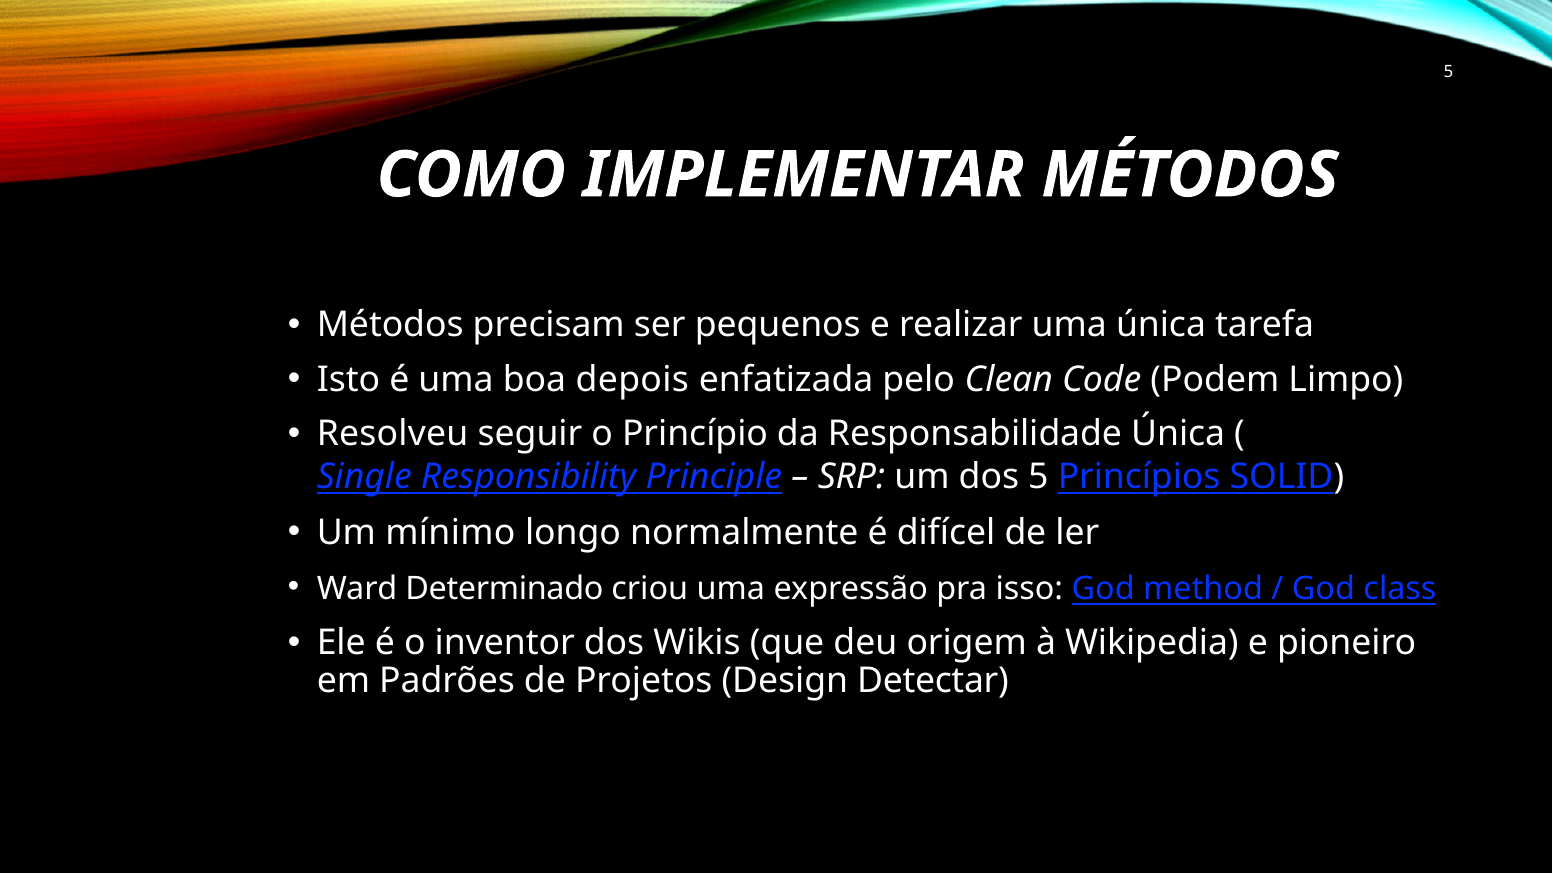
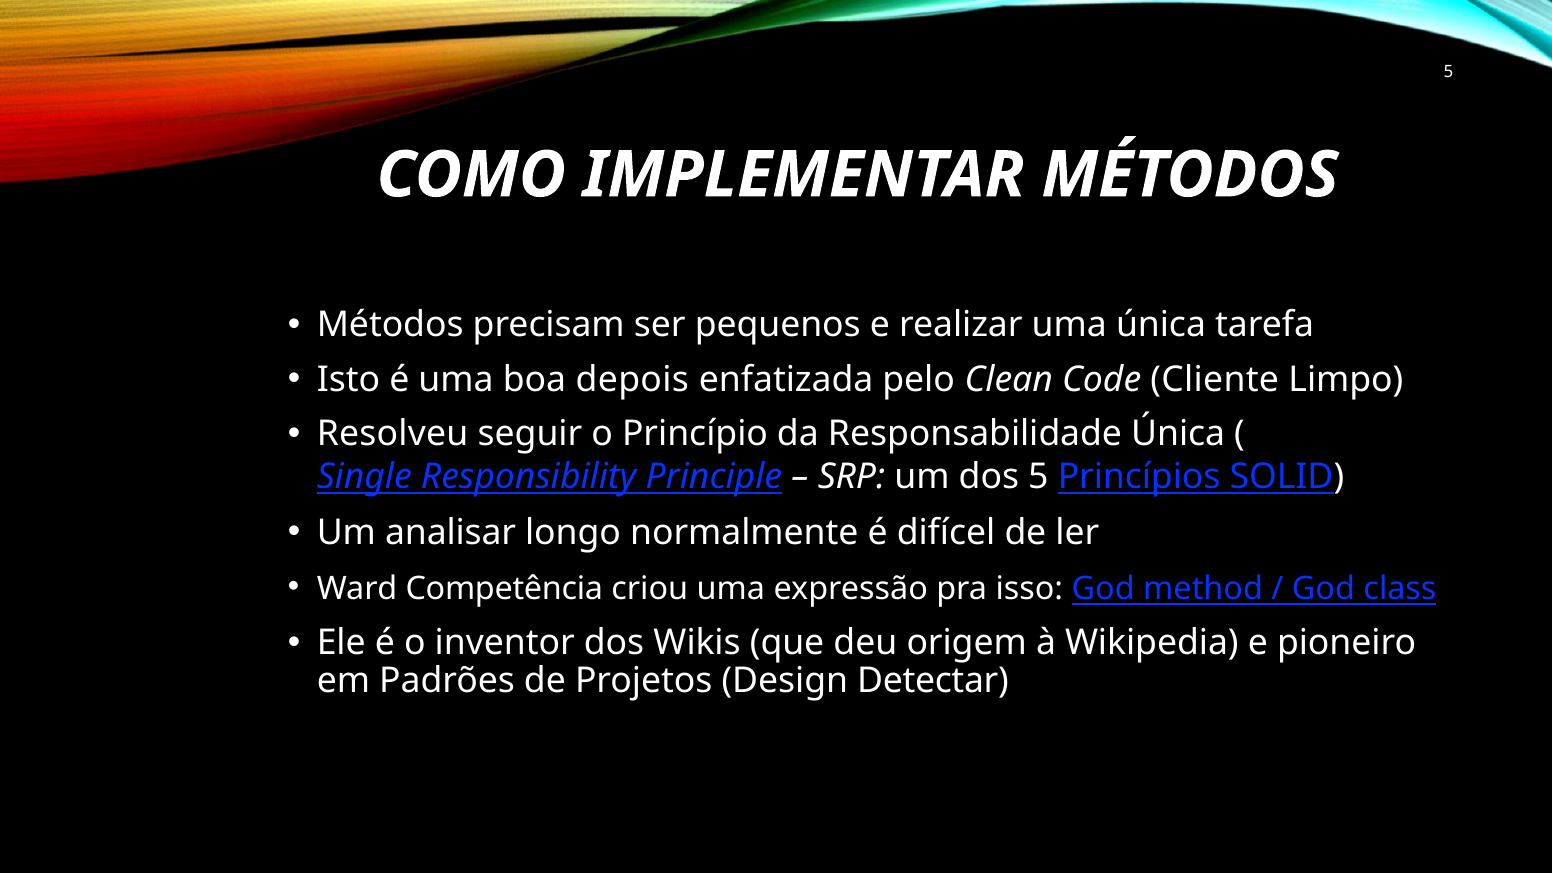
Podem: Podem -> Cliente
mínimo: mínimo -> analisar
Determinado: Determinado -> Competência
